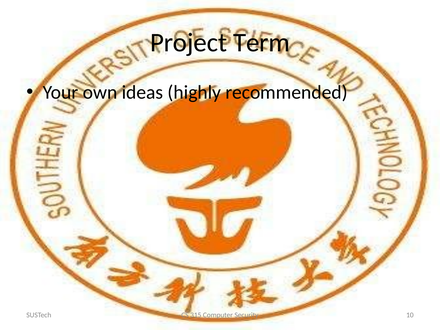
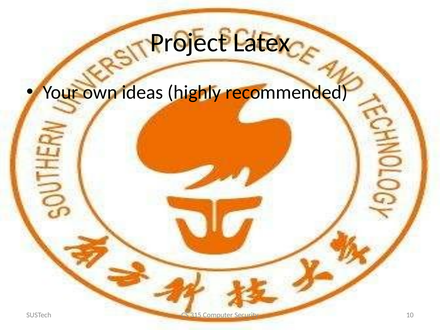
Term: Term -> Latex
